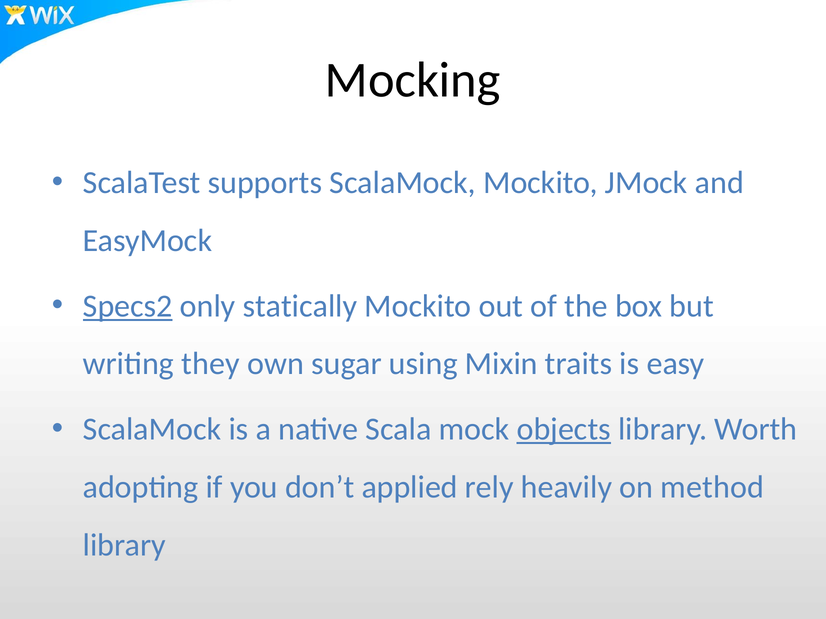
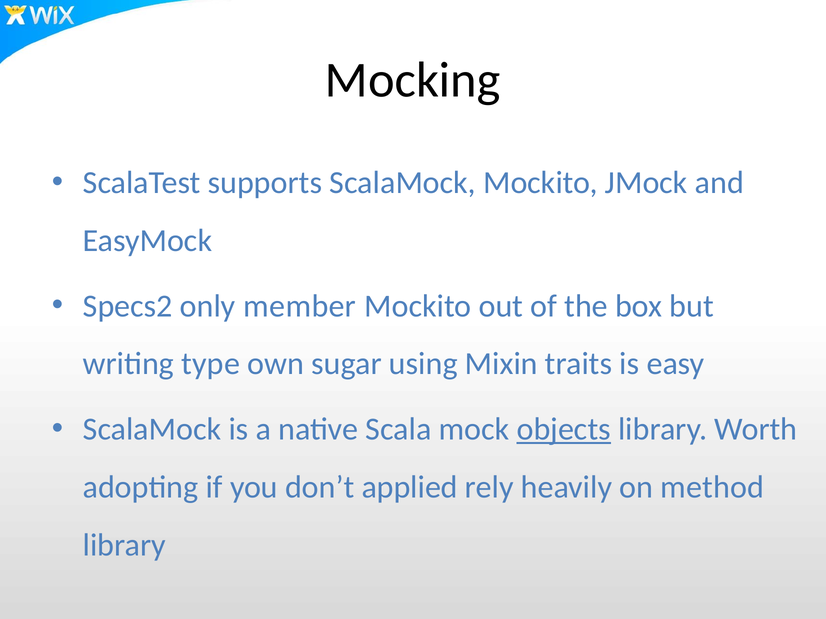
Specs2 underline: present -> none
statically: statically -> member
they: they -> type
